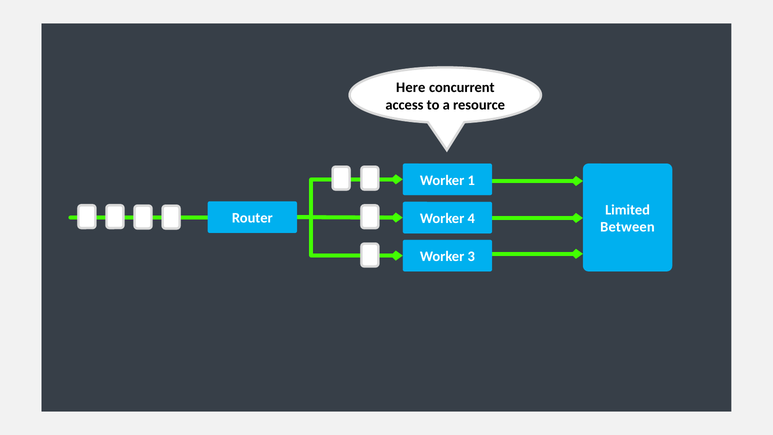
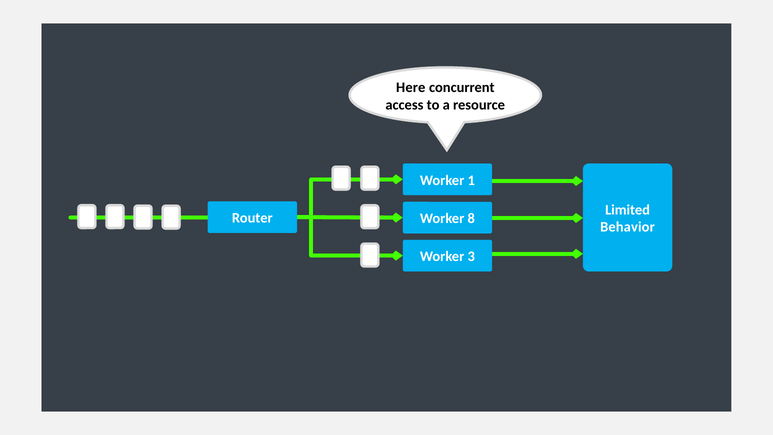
Worker 4: 4 -> 8
Between: Between -> Behavior
